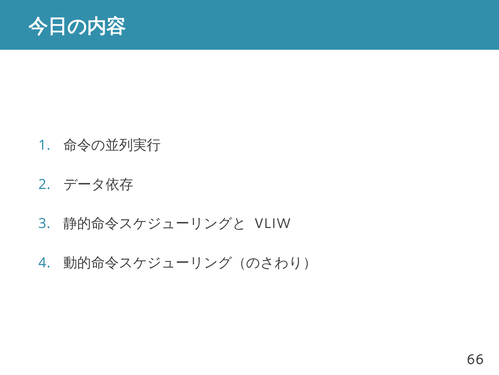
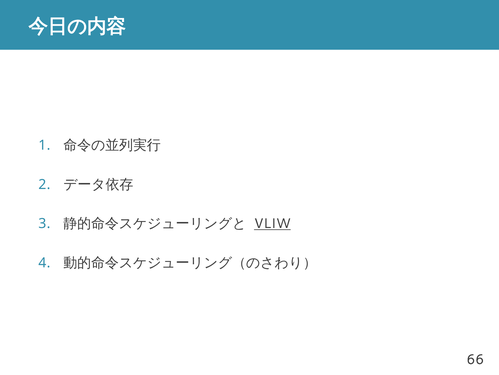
VLIW underline: none -> present
